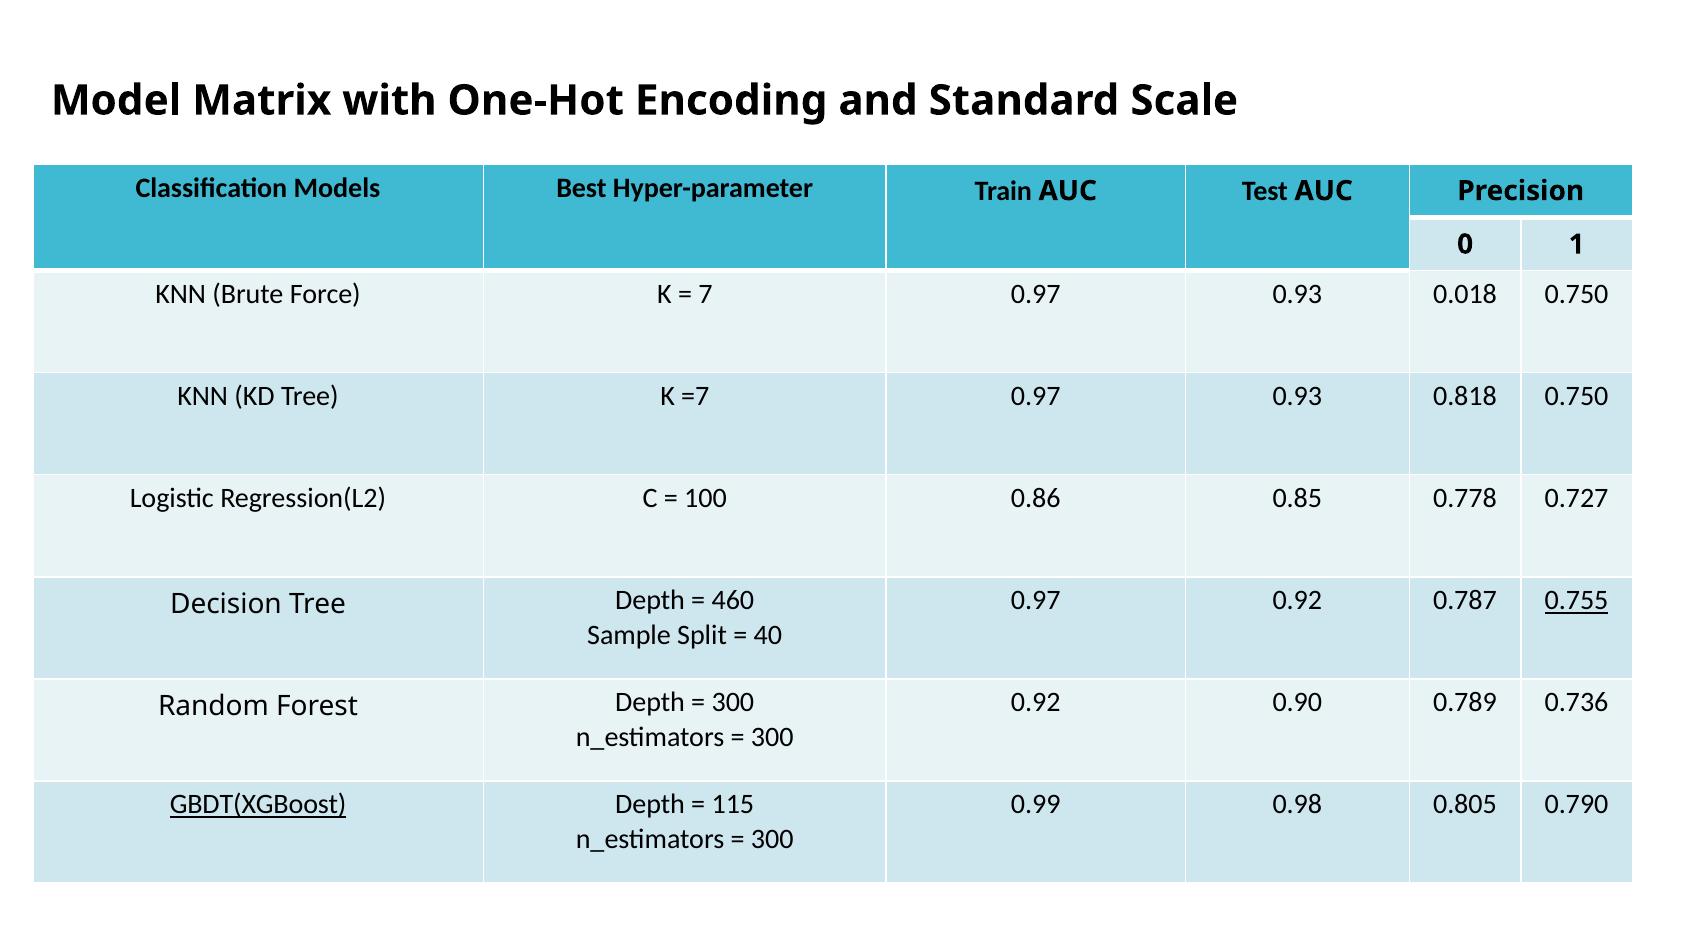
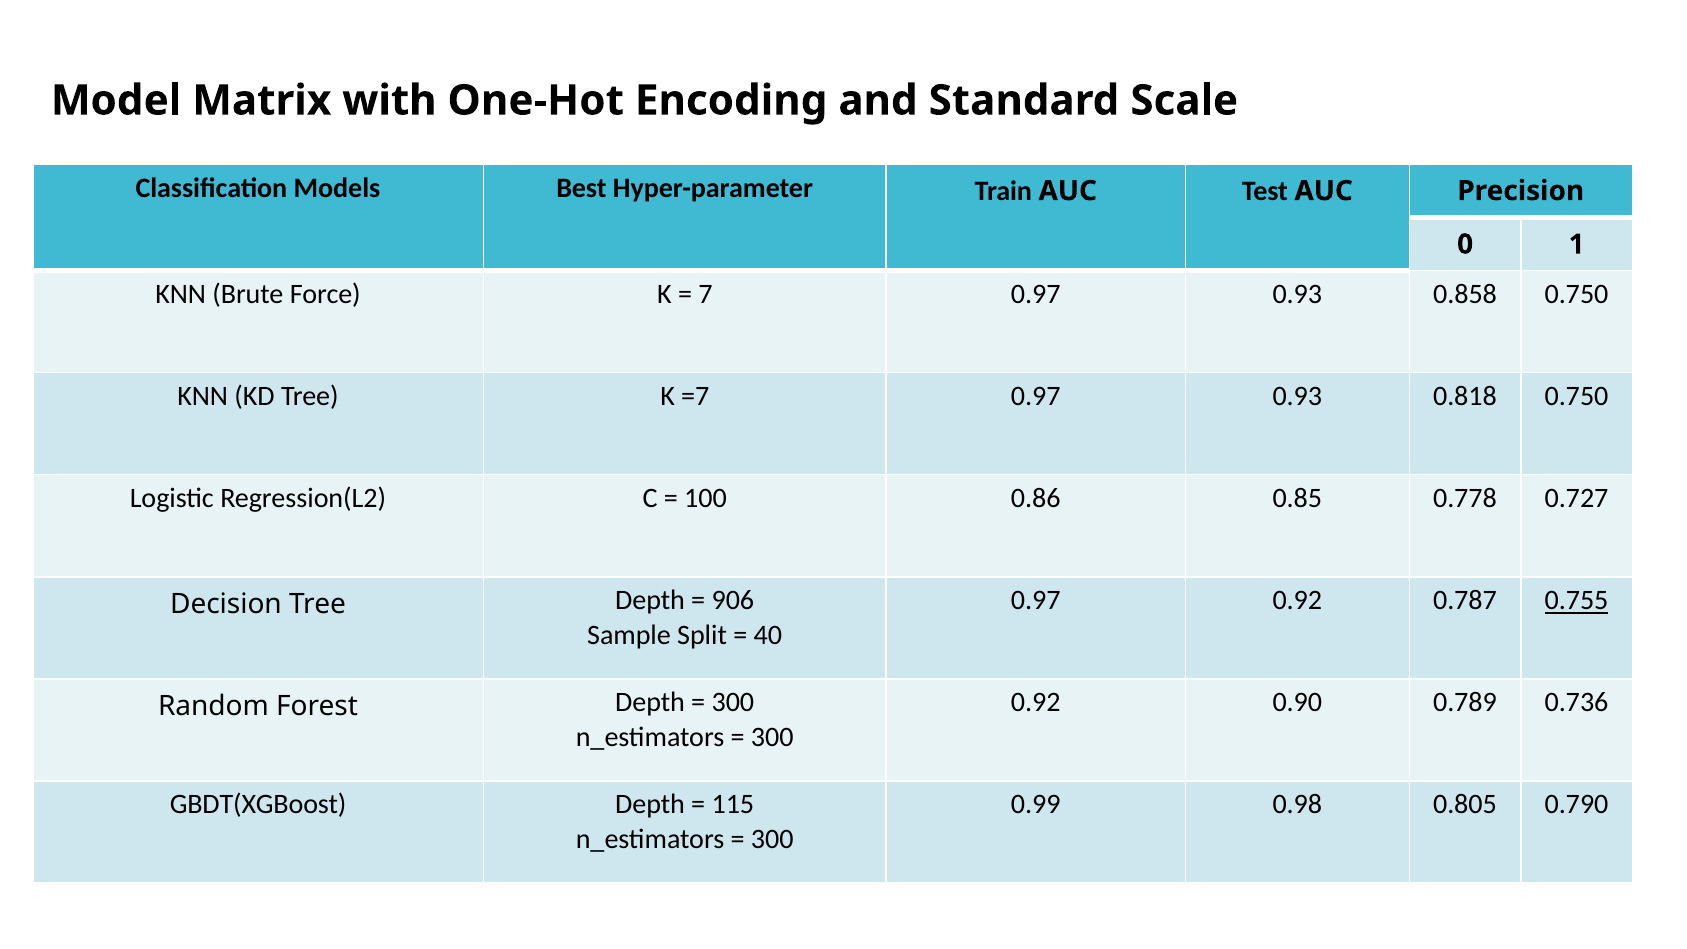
0.018: 0.018 -> 0.858
460: 460 -> 906
GBDT(XGBoost underline: present -> none
